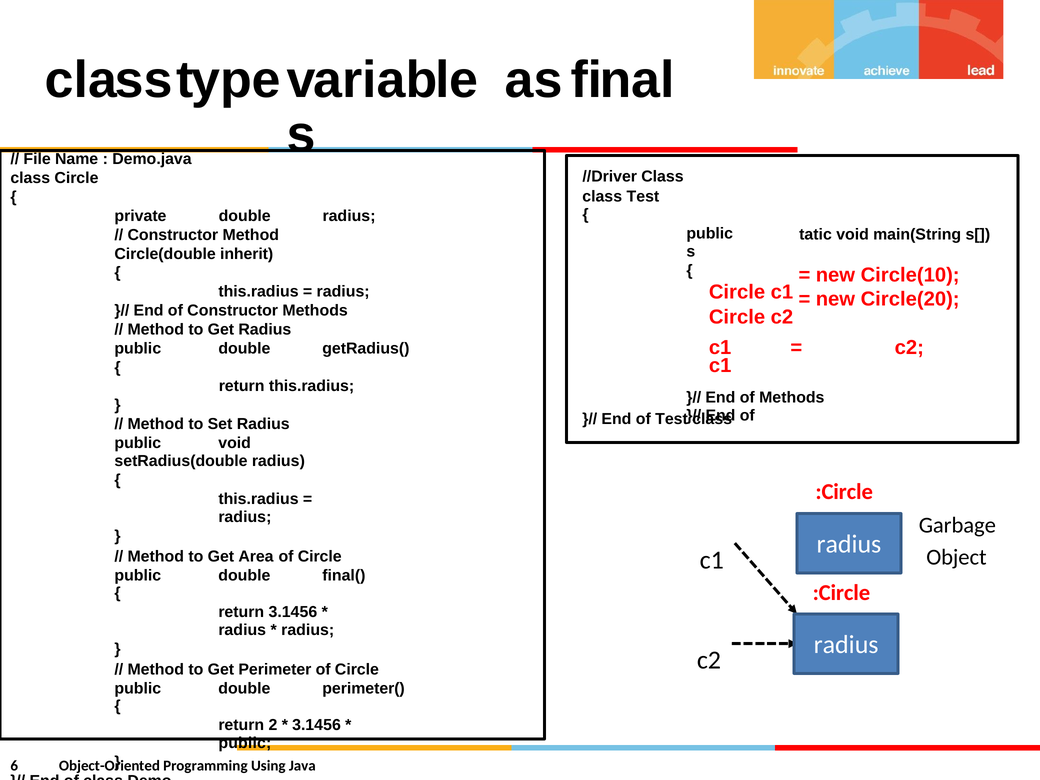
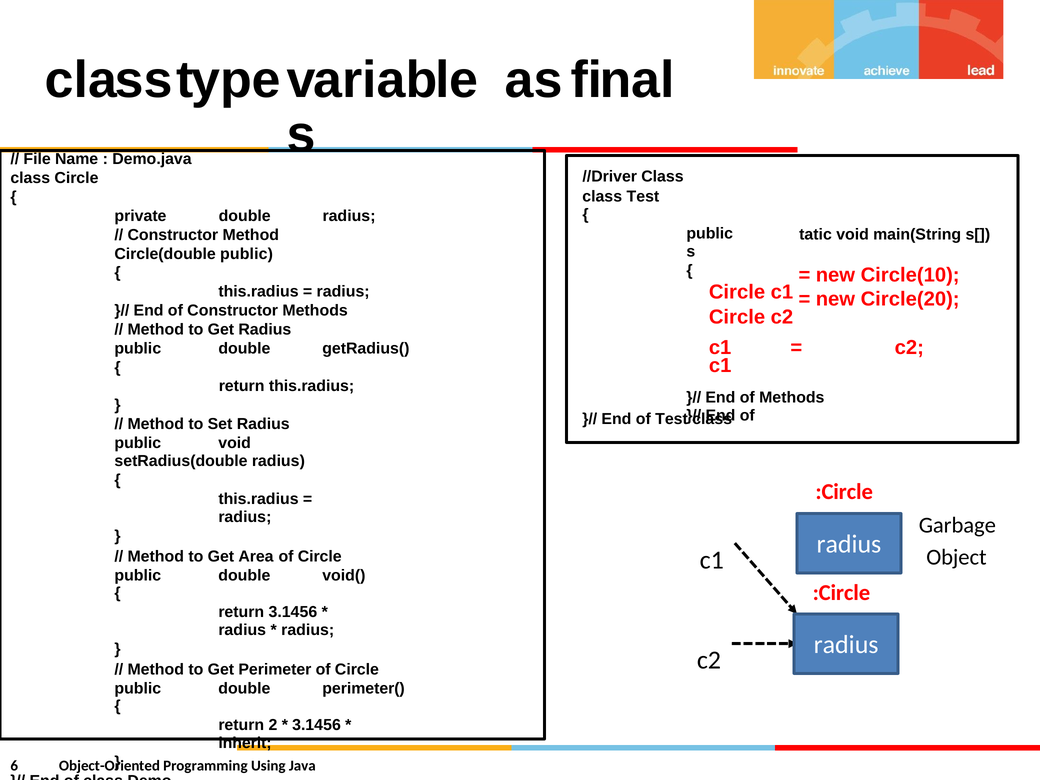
Circle(double inherit: inherit -> public
final(: final( -> void(
public at (245, 743): public -> inherit
